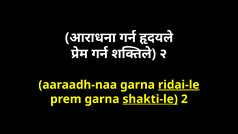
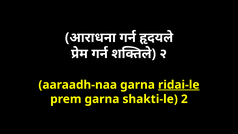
shakti-le underline: present -> none
